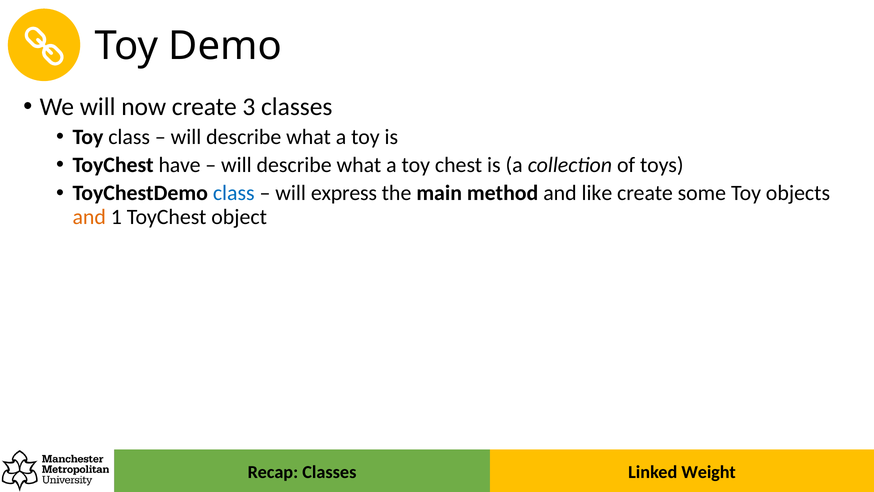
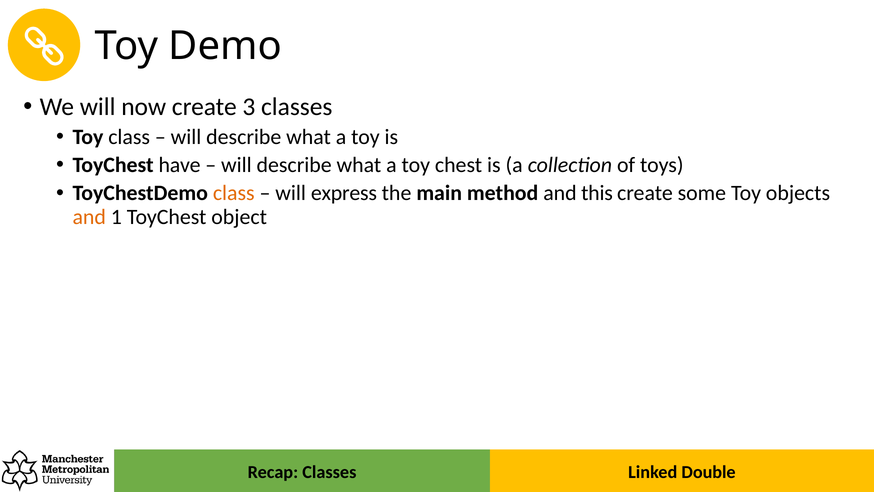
class at (234, 193) colour: blue -> orange
like: like -> this
Weight: Weight -> Double
